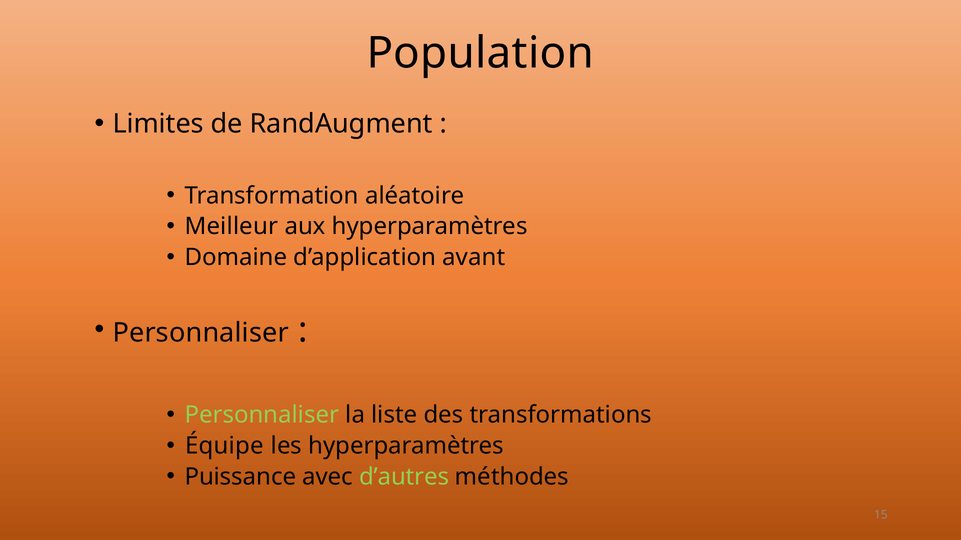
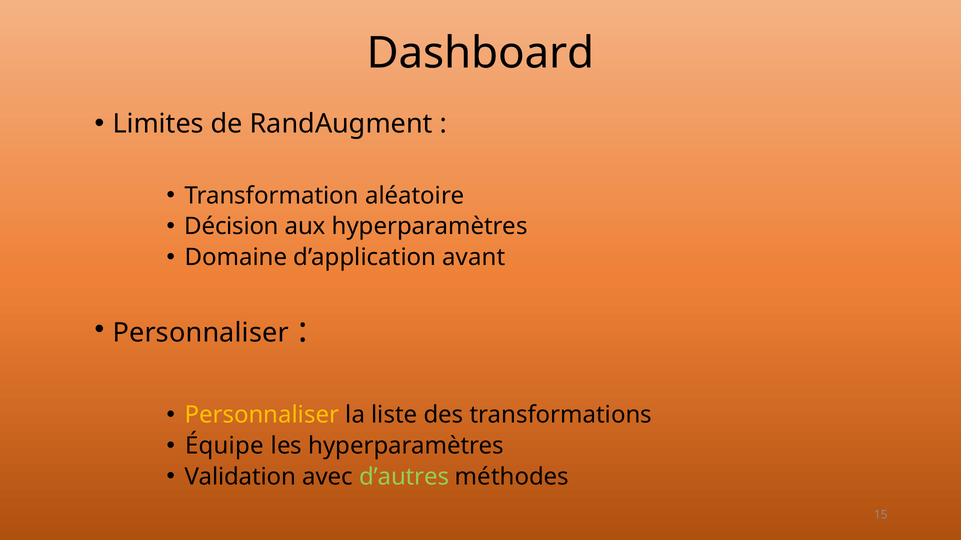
Population: Population -> Dashboard
Meilleur: Meilleur -> Décision
Personnaliser at (262, 415) colour: light green -> yellow
Puissance: Puissance -> Validation
